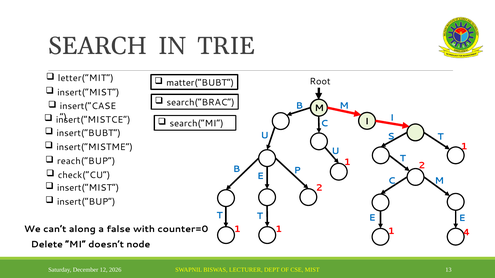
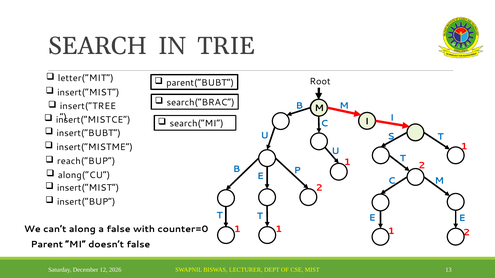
matter(“BUBT: matter(“BUBT -> parent(“BUBT
insert(“CASE: insert(“CASE -> insert(“TREE
check(“CU: check(“CU -> along(“CU
4 at (467, 233): 4 -> 2
Delete: Delete -> Parent
doesn’t node: node -> false
